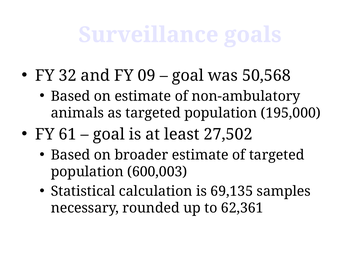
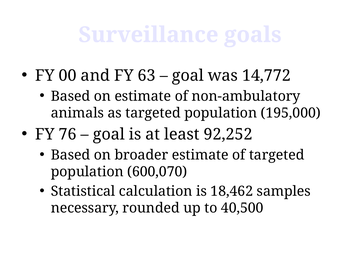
32: 32 -> 00
09: 09 -> 63
50,568: 50,568 -> 14,772
61: 61 -> 76
27,502: 27,502 -> 92,252
600,003: 600,003 -> 600,070
69,135: 69,135 -> 18,462
62,361: 62,361 -> 40,500
